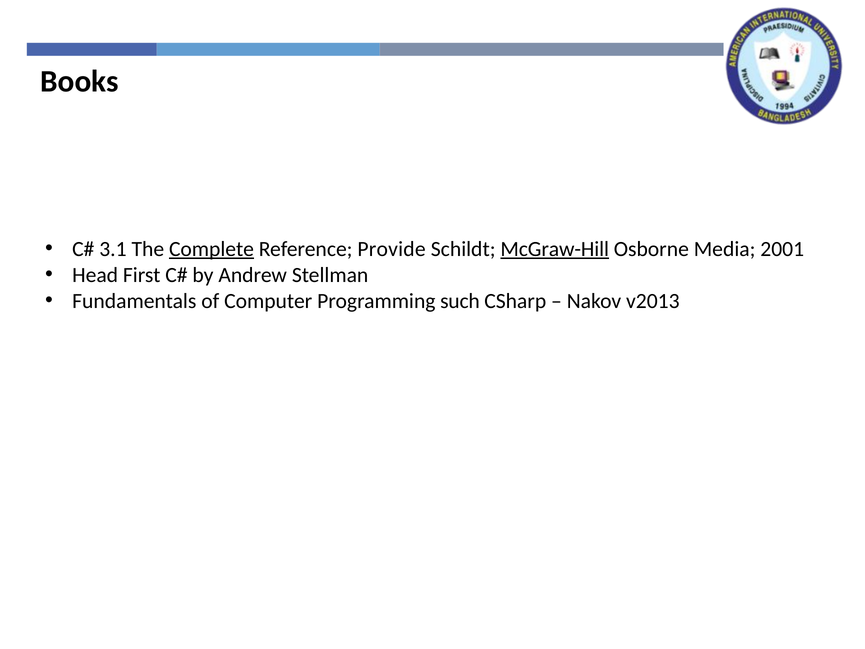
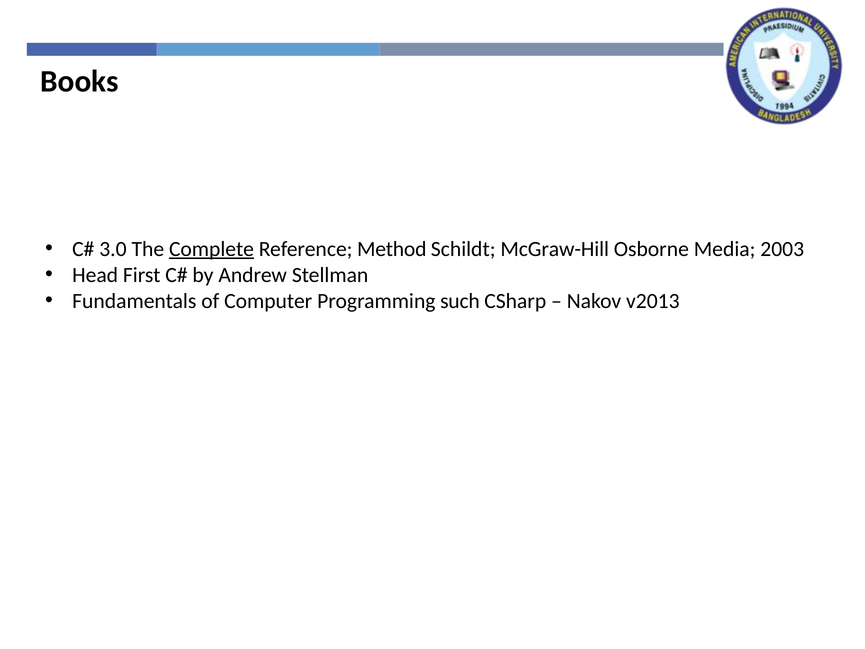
3.1: 3.1 -> 3.0
Provide: Provide -> Method
McGraw-Hill underline: present -> none
2001: 2001 -> 2003
